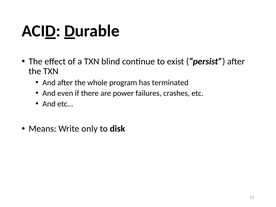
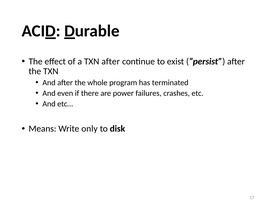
TXN blind: blind -> after
